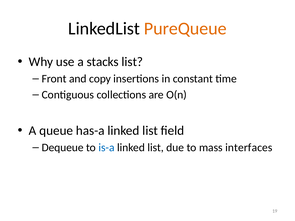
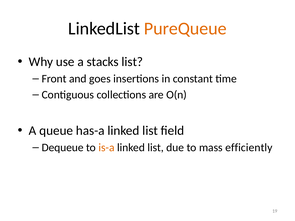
copy: copy -> goes
is-a colour: blue -> orange
interfaces: interfaces -> efficiently
